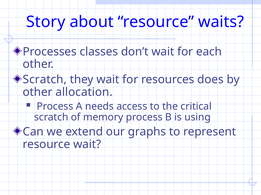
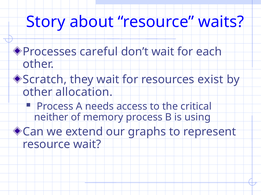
classes: classes -> careful
does: does -> exist
scratch at (51, 118): scratch -> neither
